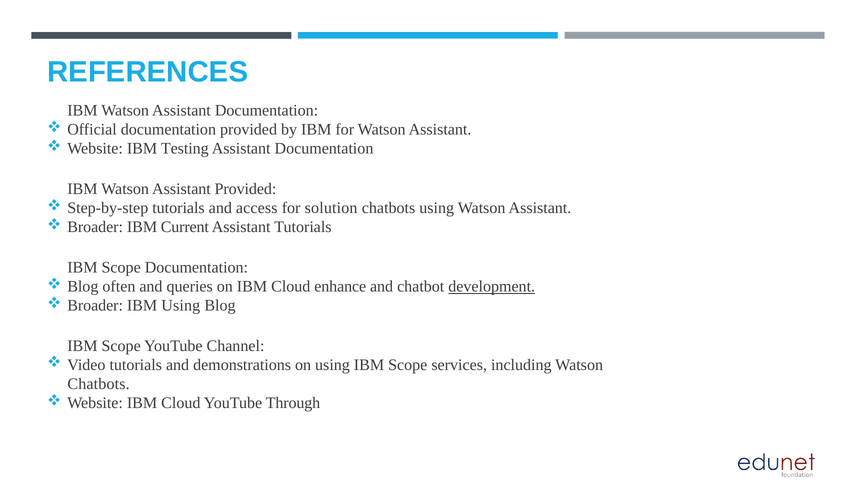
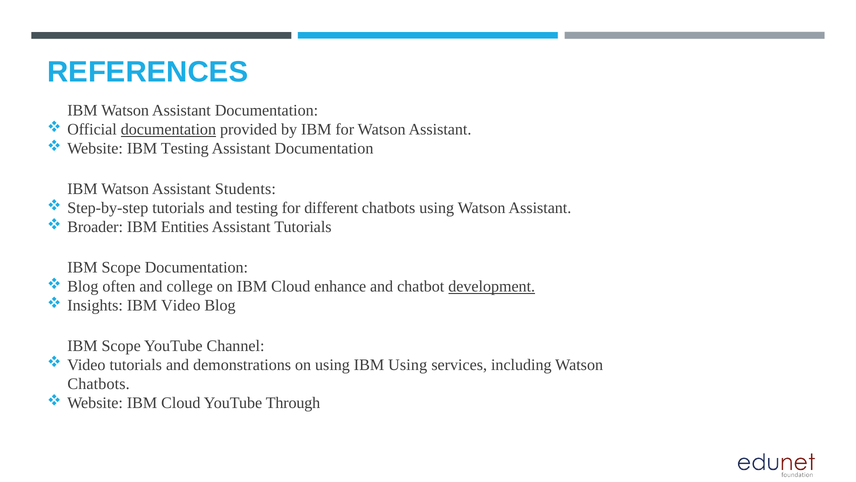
documentation at (168, 129) underline: none -> present
Assistant Provided: Provided -> Students
and access: access -> testing
solution: solution -> different
Current: Current -> Entities
queries: queries -> college
Broader at (95, 305): Broader -> Insights
IBM Using: Using -> Video
IBM Scope: Scope -> Using
